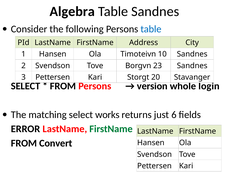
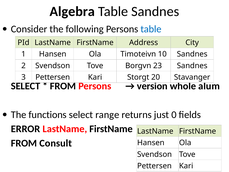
login: login -> alum
matching: matching -> functions
works: works -> range
6: 6 -> 0
FirstName at (111, 129) colour: green -> black
Convert: Convert -> Consult
